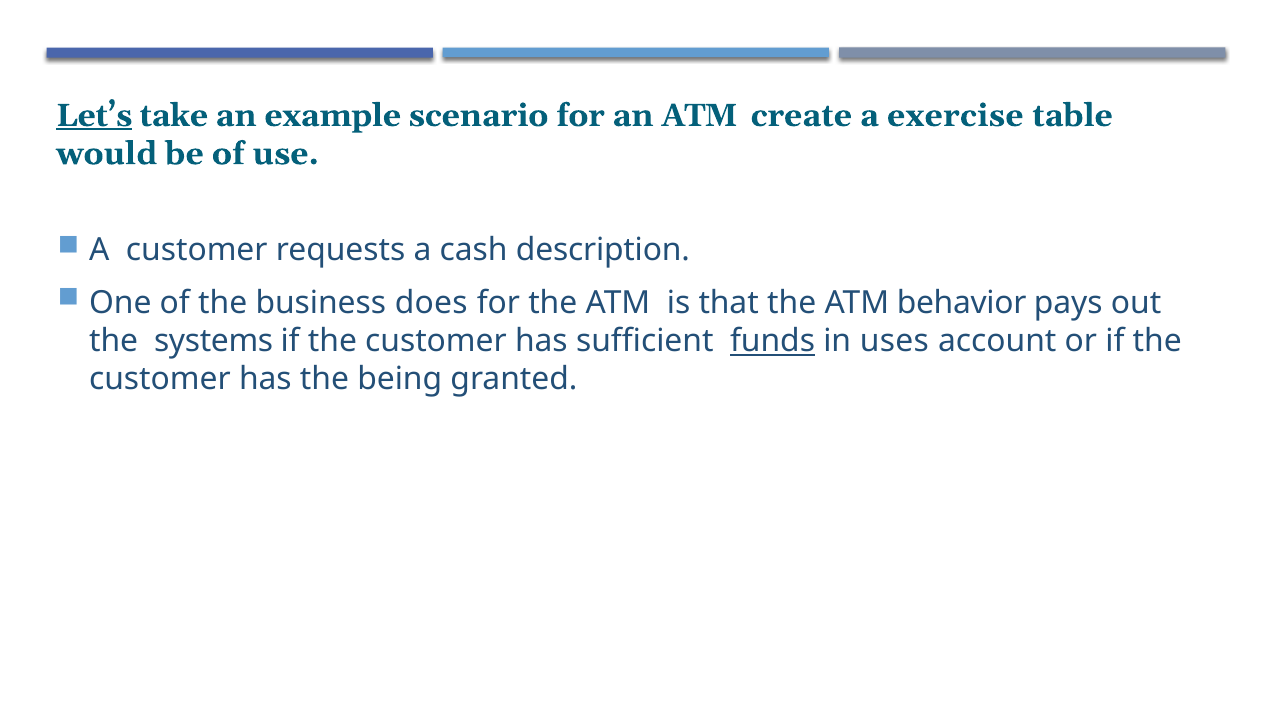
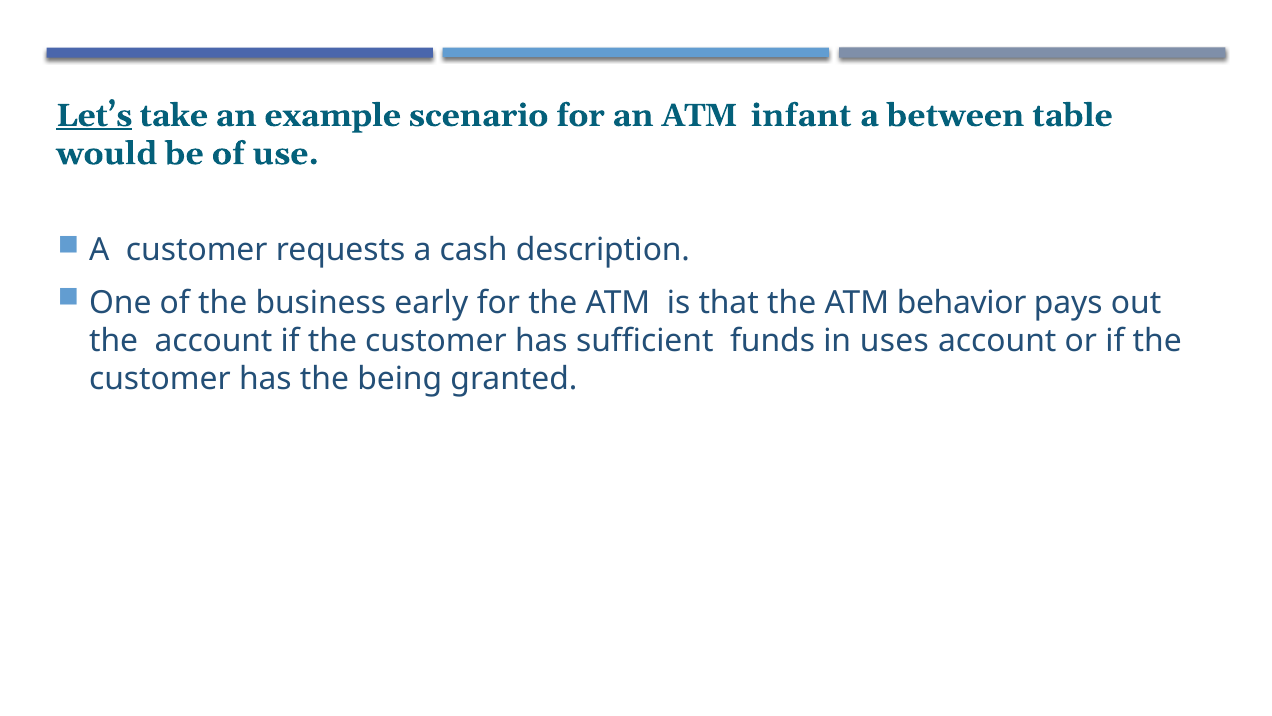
create: create -> infant
exercise: exercise -> between
does: does -> early
the systems: systems -> account
funds underline: present -> none
